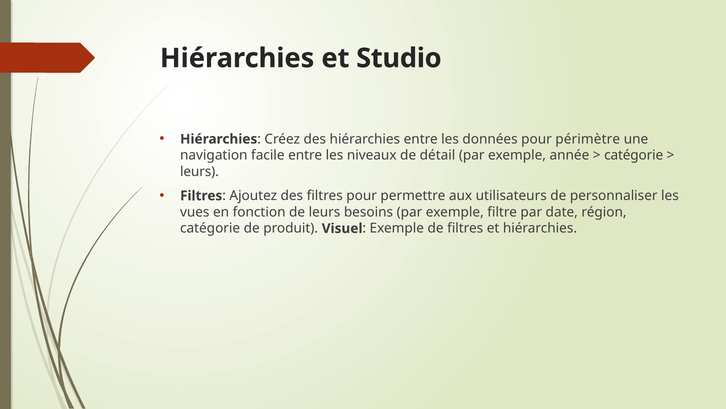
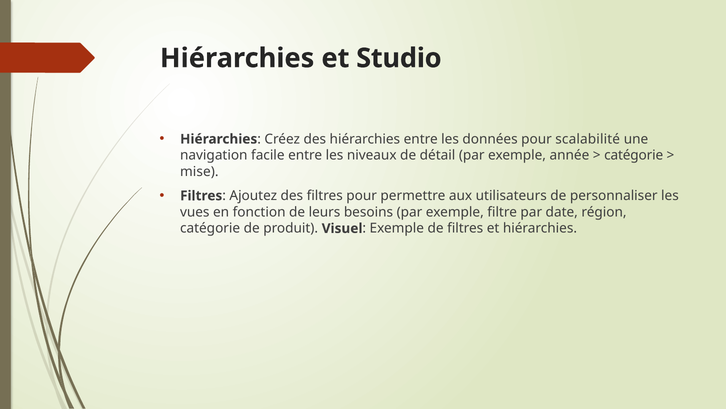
périmètre: périmètre -> scalabilité
leurs at (199, 172): leurs -> mise
